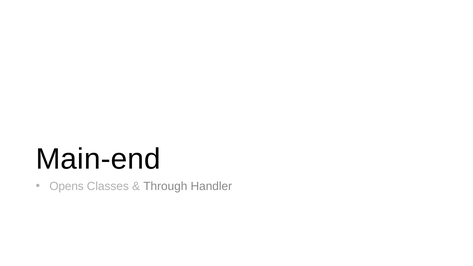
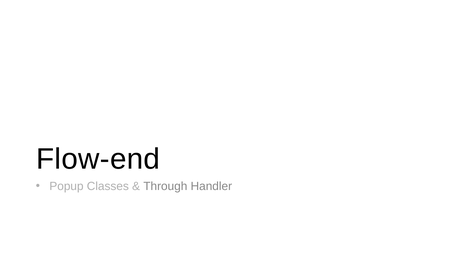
Main-end: Main-end -> Flow-end
Opens: Opens -> Popup
